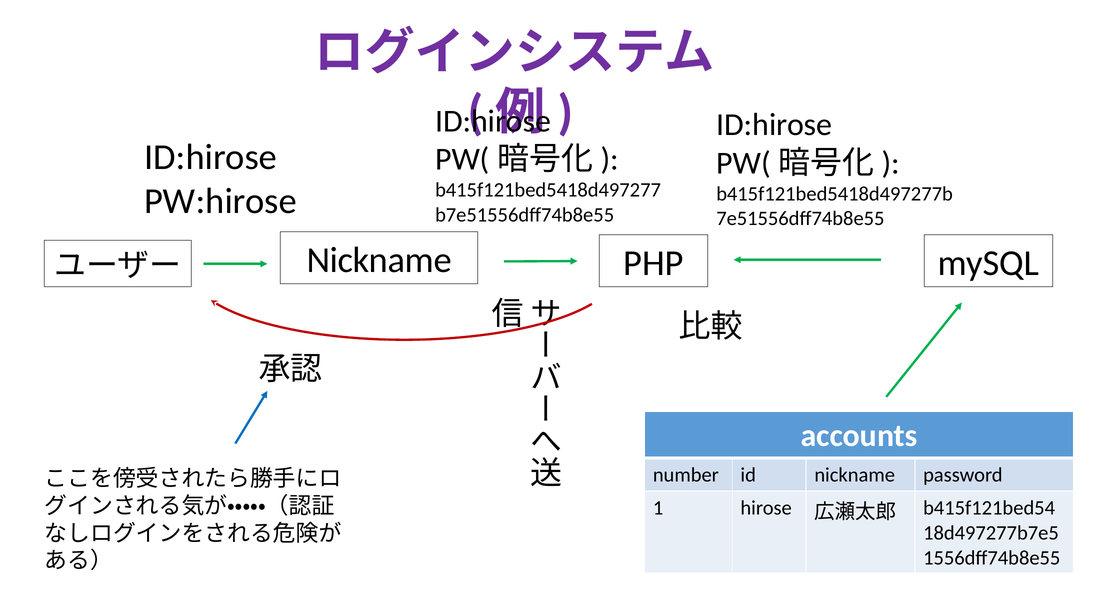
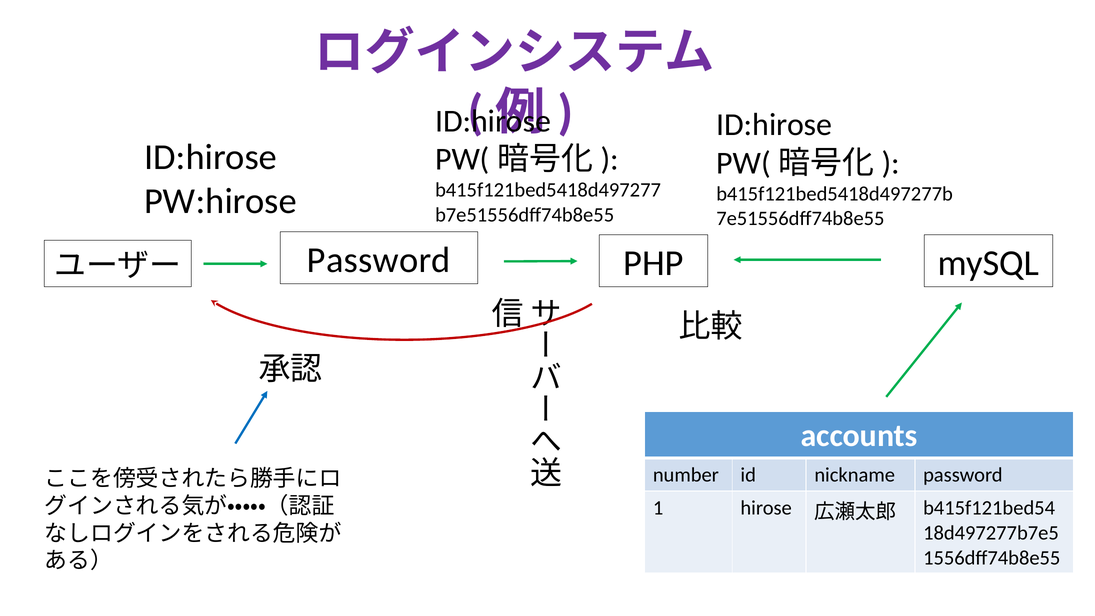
Nickname at (379, 260): Nickname -> Password
